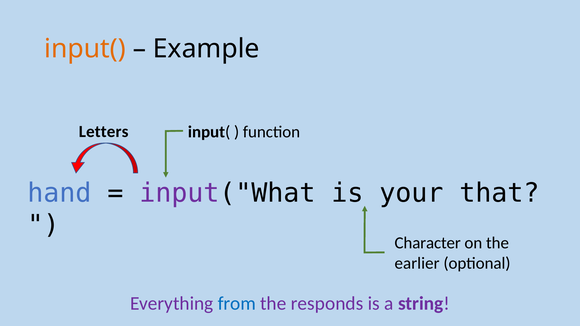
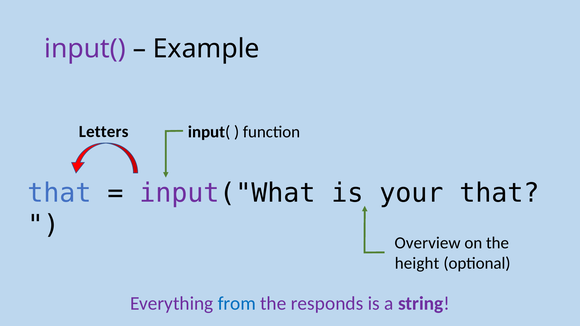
input( at (85, 49) colour: orange -> purple
hand at (59, 193): hand -> that
Character: Character -> Overview
earlier: earlier -> height
